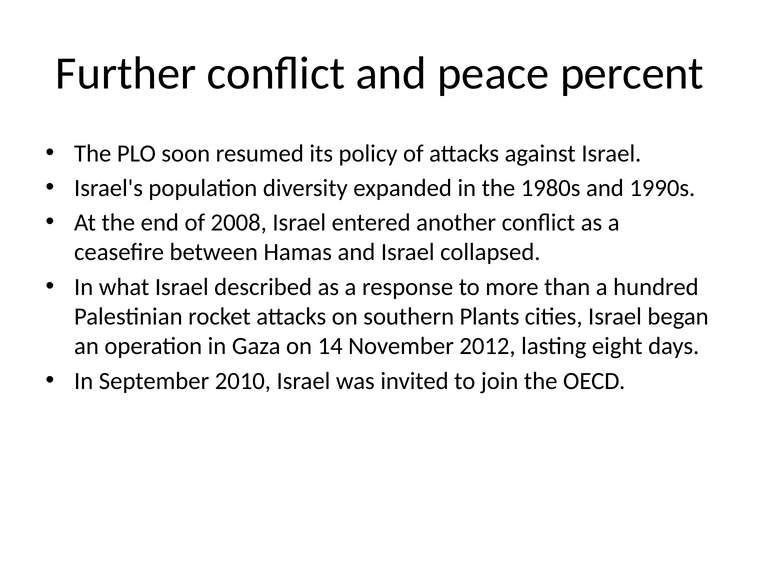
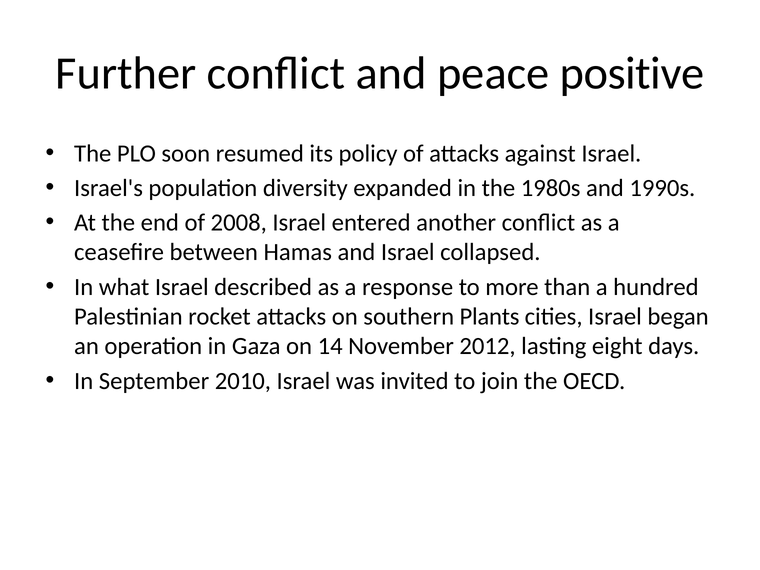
percent: percent -> positive
